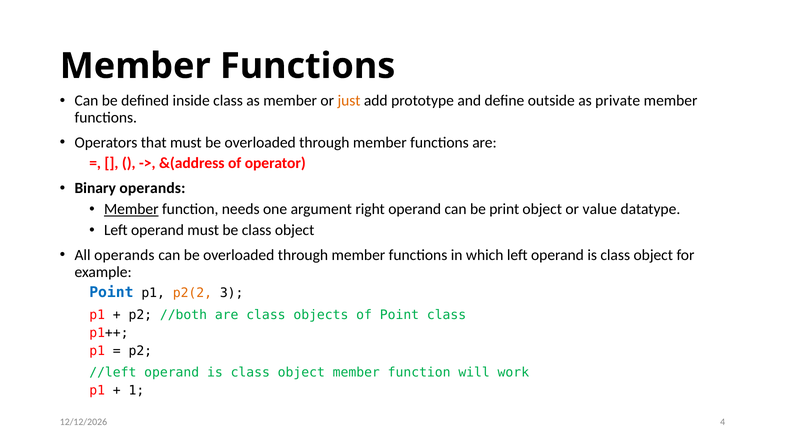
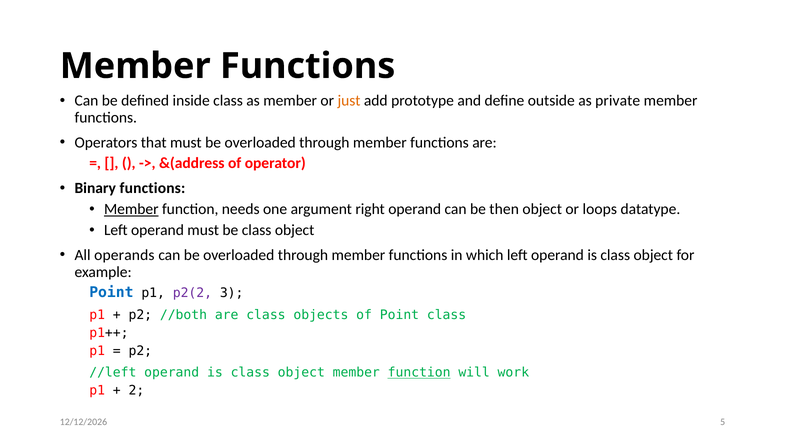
Binary operands: operands -> functions
print: print -> then
value: value -> loops
p2(2 colour: orange -> purple
function at (419, 372) underline: none -> present
1: 1 -> 2
4: 4 -> 5
